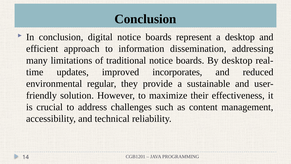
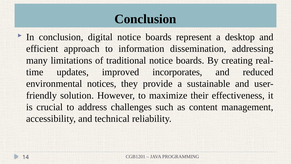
By desktop: desktop -> creating
regular: regular -> notices
